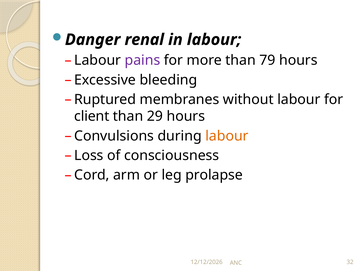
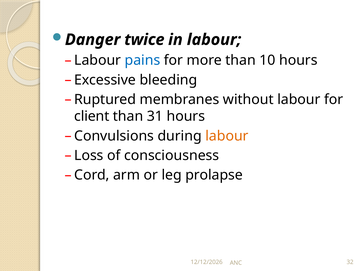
renal: renal -> twice
pains colour: purple -> blue
79: 79 -> 10
29: 29 -> 31
